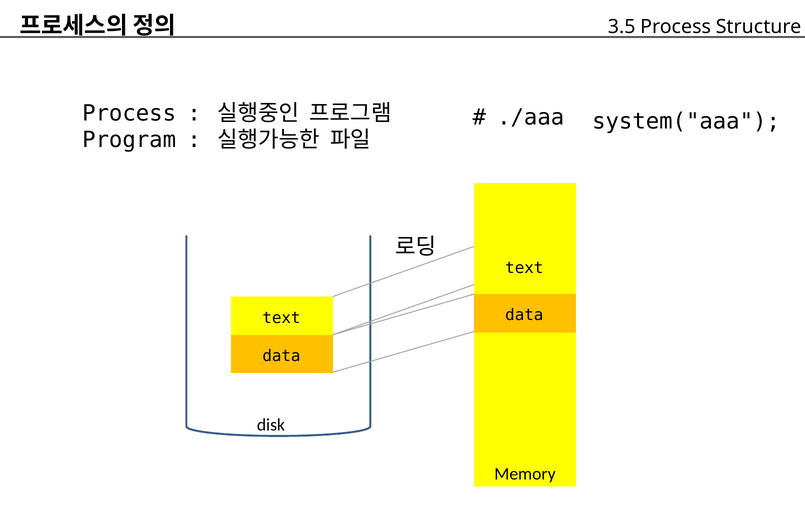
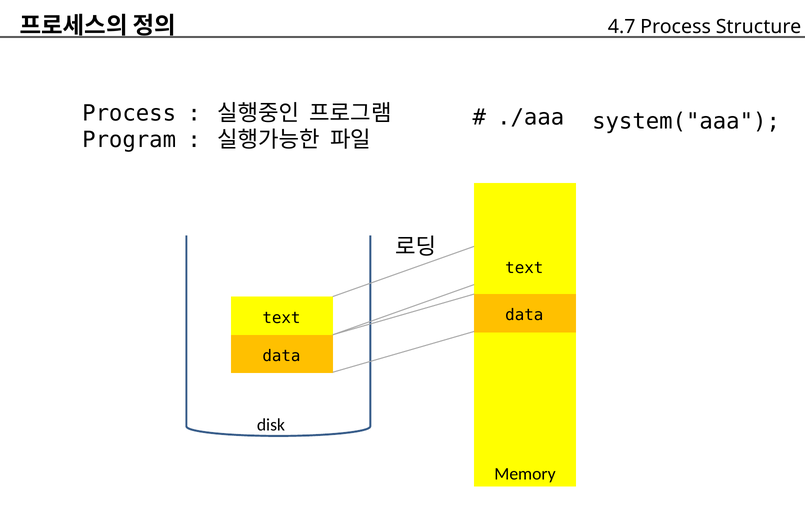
3.5: 3.5 -> 4.7
